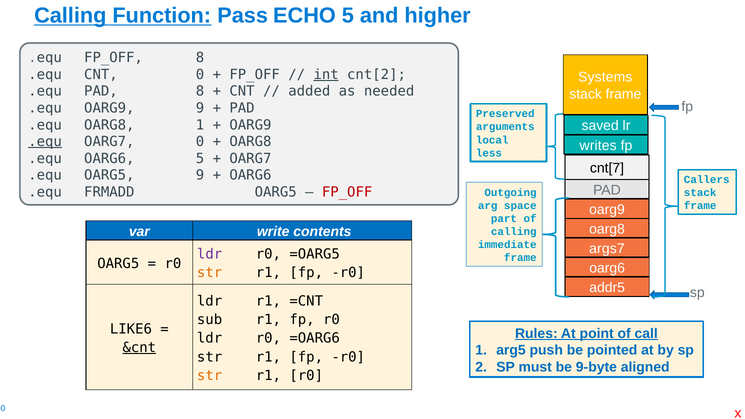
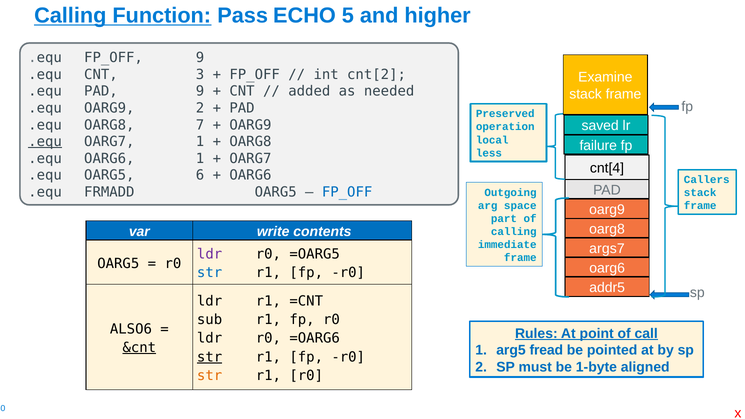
FP_OFF 8: 8 -> 9
CNT 0: 0 -> 3
int underline: present -> none
Systems: Systems -> Examine
PAD 8: 8 -> 9
OARG9 9: 9 -> 2
OARG8 1: 1 -> 7
arguments: arguments -> operation
OARG7 0: 0 -> 1
writes: writes -> failure
OARG6 5: 5 -> 1
cnt[7: cnt[7 -> cnt[4
OARG5 9: 9 -> 6
FP_OFF at (347, 192) colour: red -> blue
str at (210, 273) colour: orange -> blue
LIKE6: LIKE6 -> ALSO6
push: push -> fread
str at (210, 357) underline: none -> present
9-byte: 9-byte -> 1-byte
